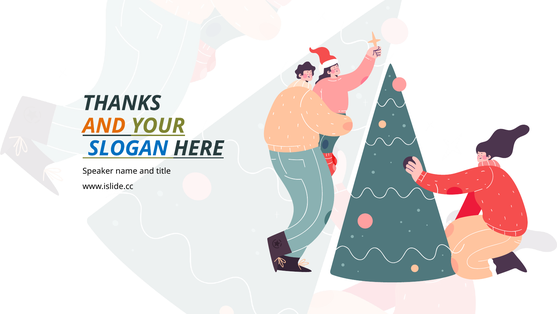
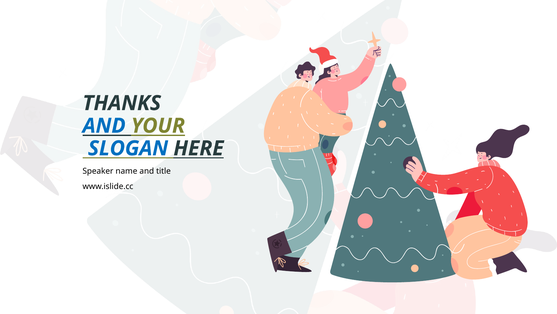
AND at (104, 126) colour: orange -> blue
